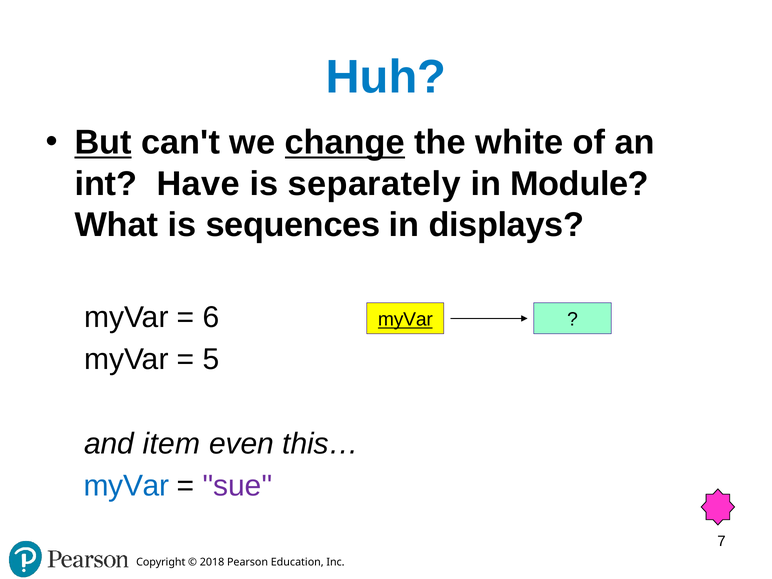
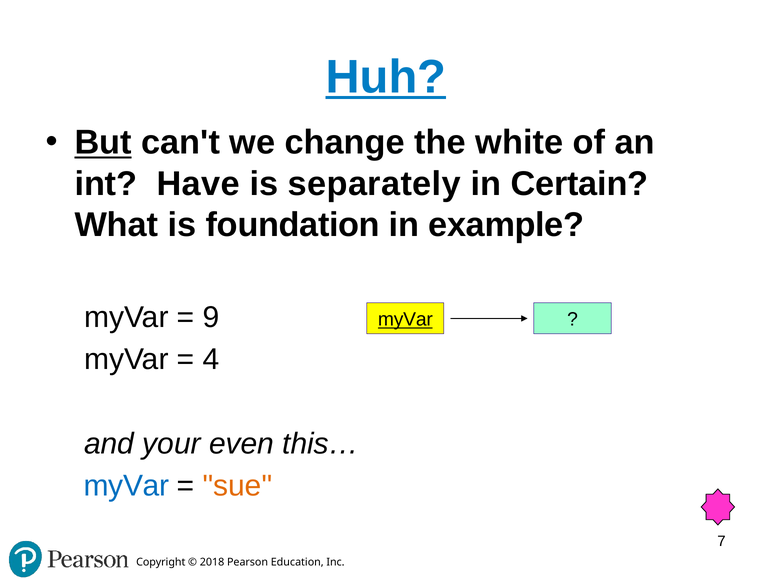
Huh underline: none -> present
change underline: present -> none
Module: Module -> Certain
sequences: sequences -> foundation
displays: displays -> example
6: 6 -> 9
5: 5 -> 4
item: item -> your
sue colour: purple -> orange
